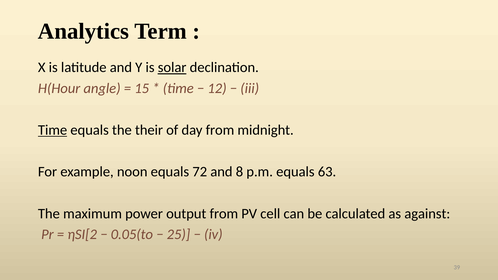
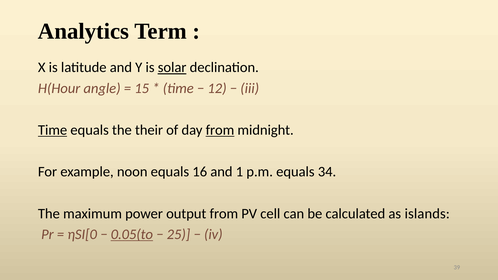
from at (220, 130) underline: none -> present
72: 72 -> 16
8: 8 -> 1
63: 63 -> 34
against: against -> islands
ηSI[2: ηSI[2 -> ηSI[0
0.05(to underline: none -> present
